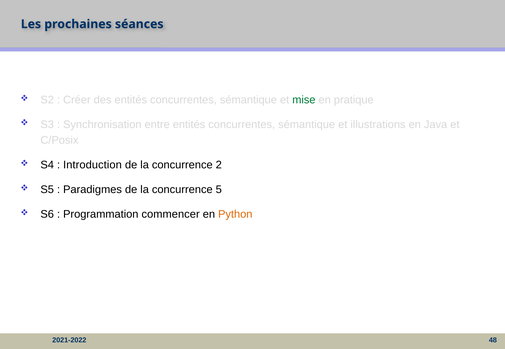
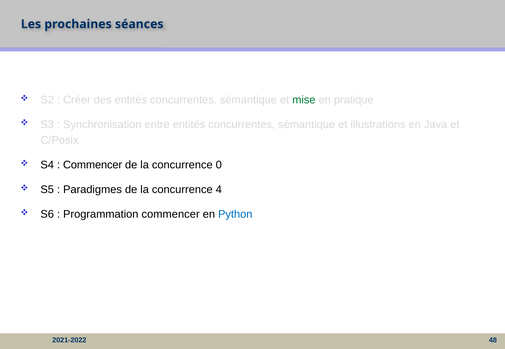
Introduction at (92, 165): Introduction -> Commencer
2: 2 -> 0
5: 5 -> 4
Python colour: orange -> blue
